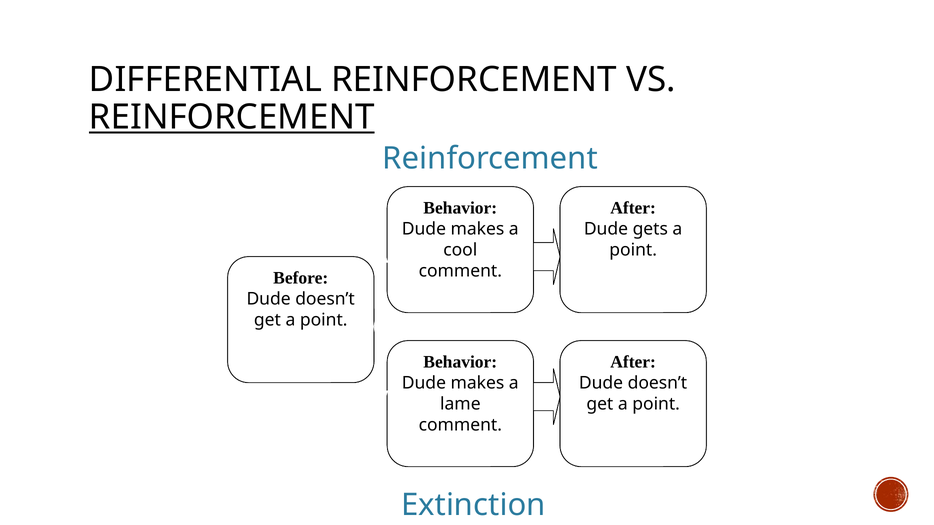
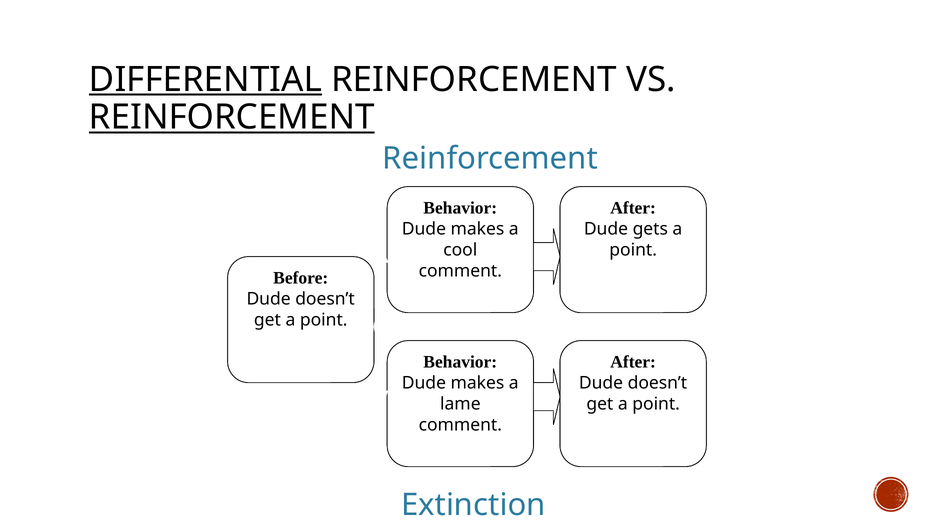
DIFFERENTIAL underline: none -> present
